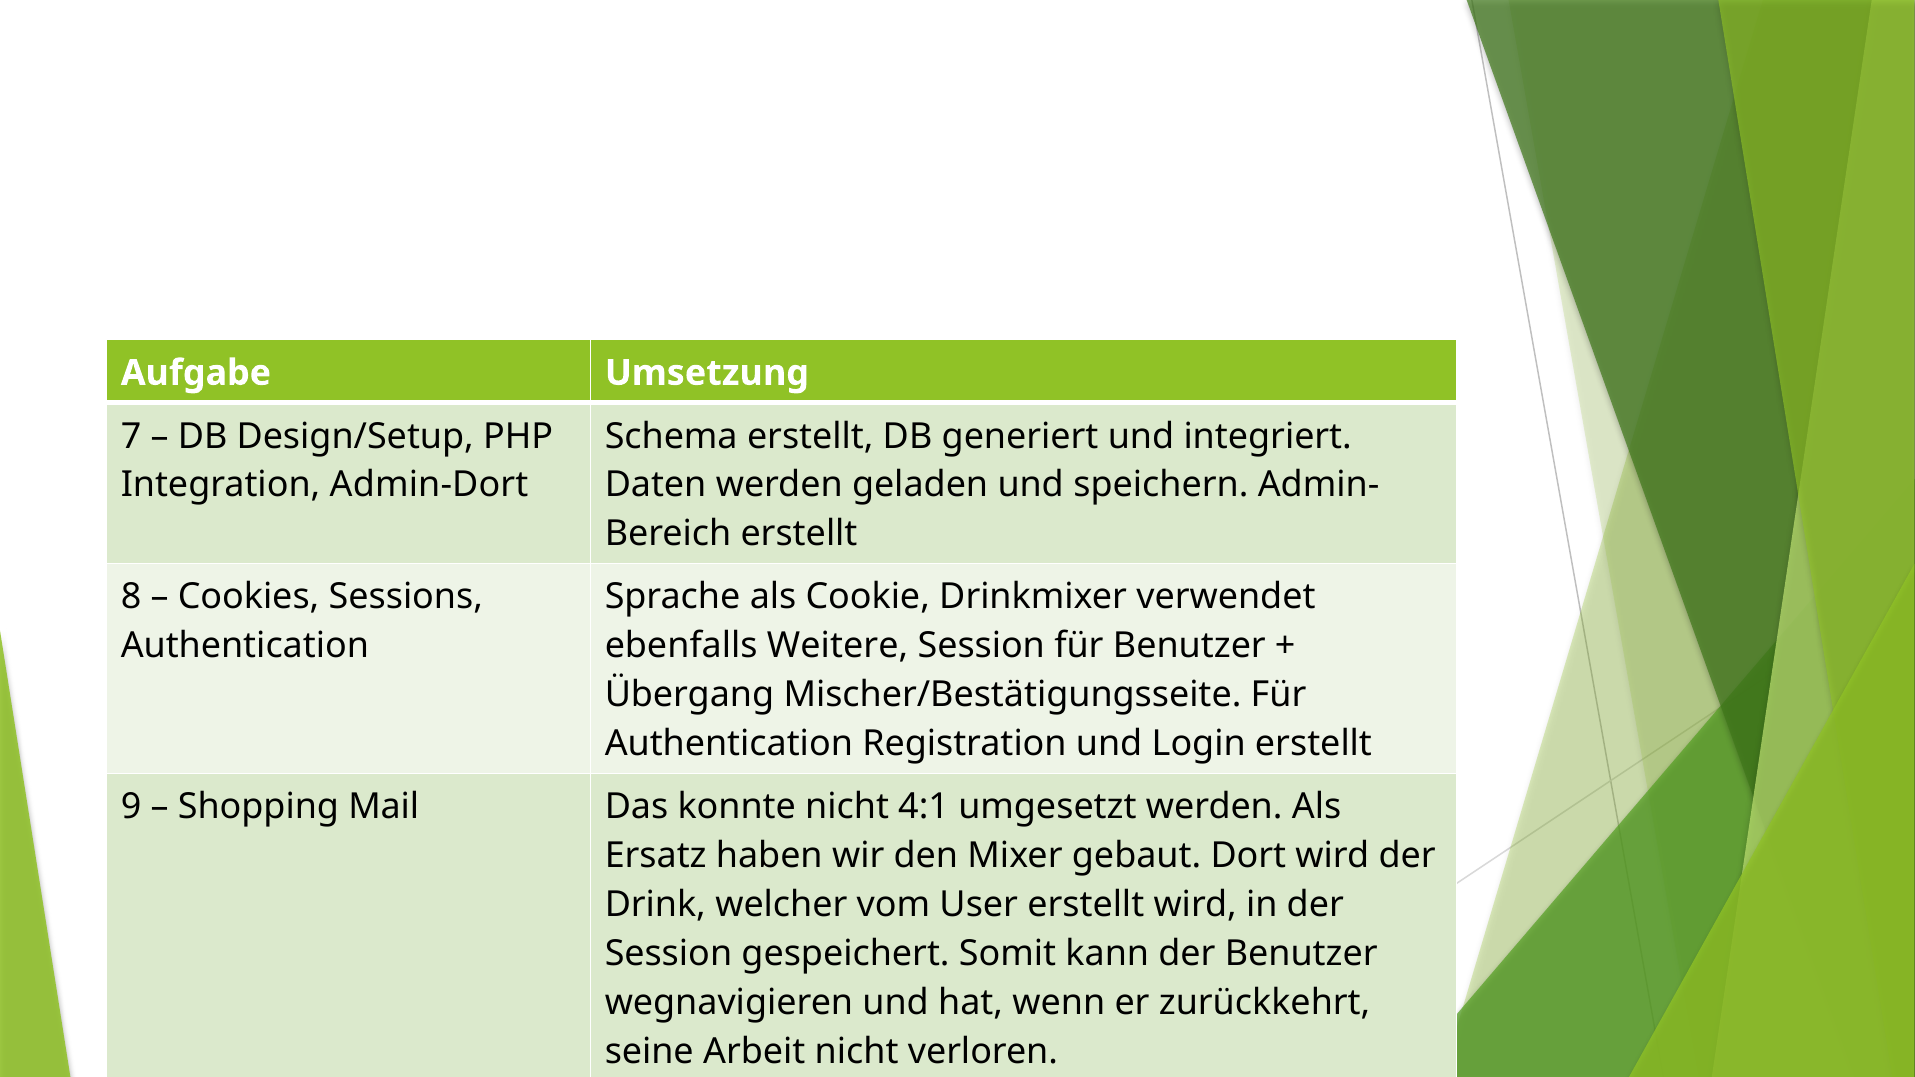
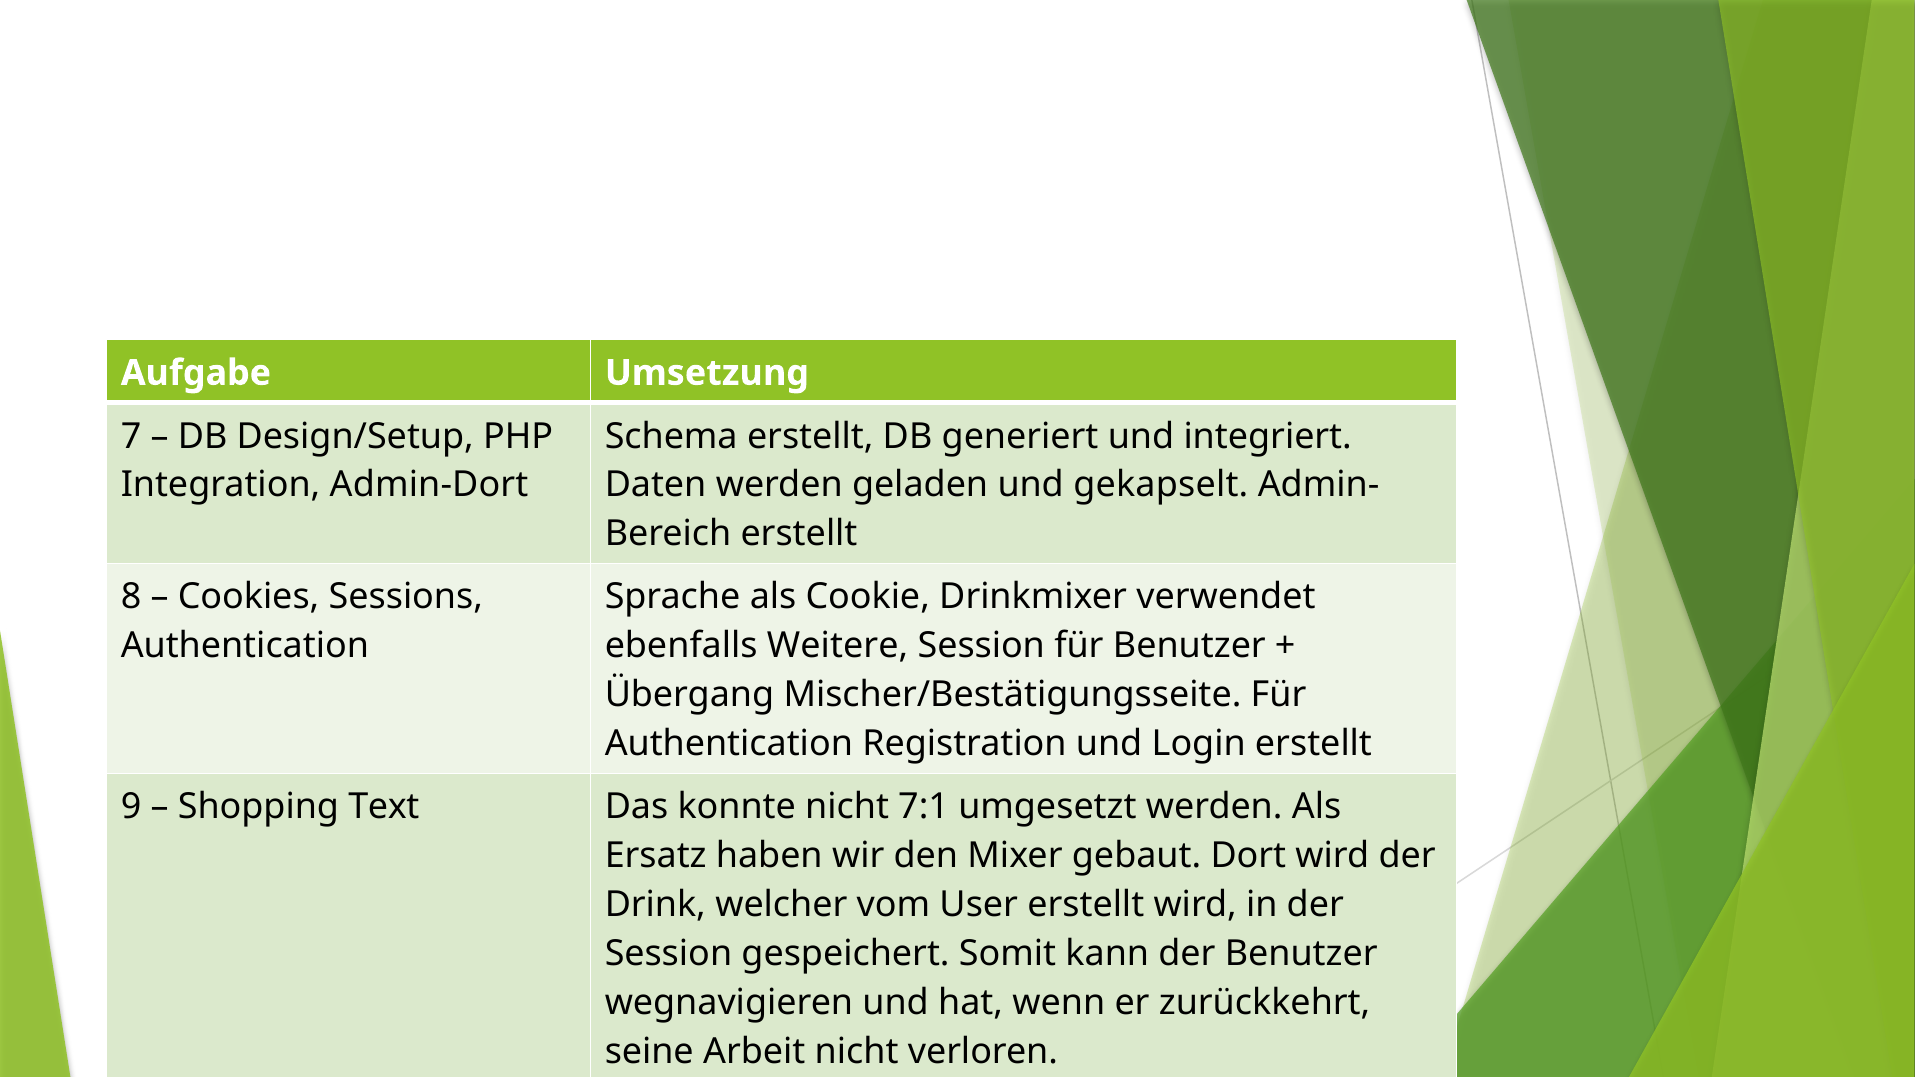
und speichern: speichern -> gekapselt
Mail: Mail -> Text
4:1: 4:1 -> 7:1
